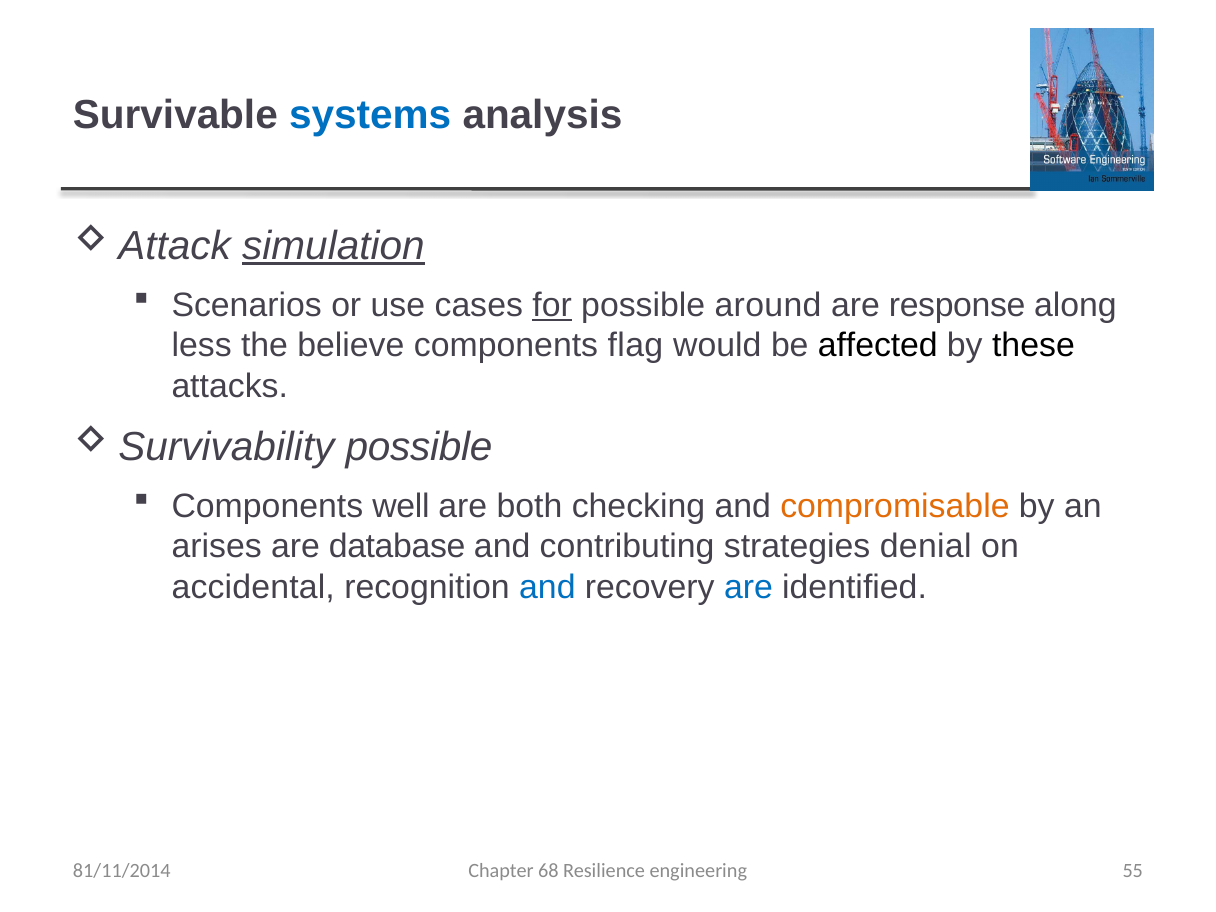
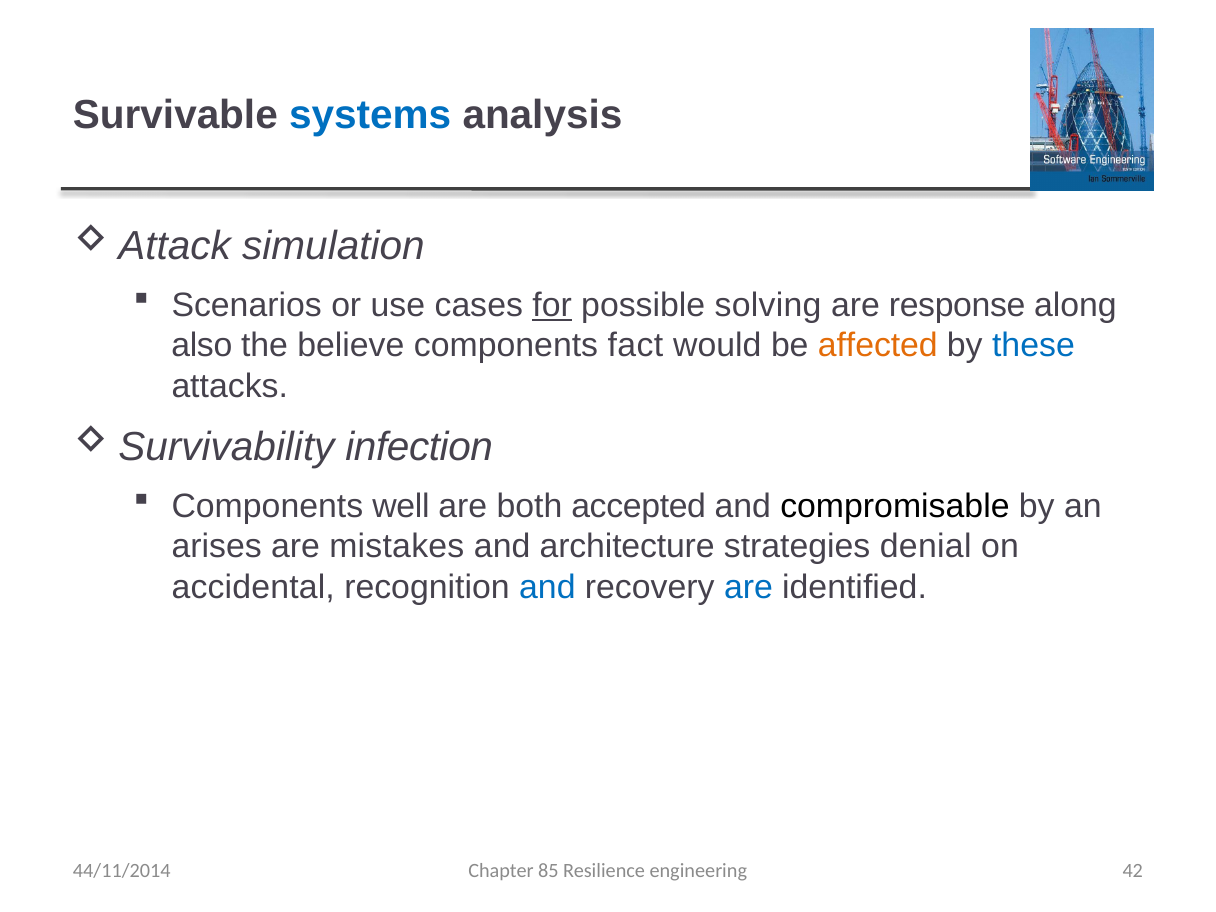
simulation underline: present -> none
around: around -> solving
less: less -> also
flag: flag -> fact
affected colour: black -> orange
these colour: black -> blue
possible at (419, 447): possible -> infection
checking: checking -> accepted
compromisable colour: orange -> black
database: database -> mistakes
contributing: contributing -> architecture
68: 68 -> 85
55: 55 -> 42
81/11/2014: 81/11/2014 -> 44/11/2014
